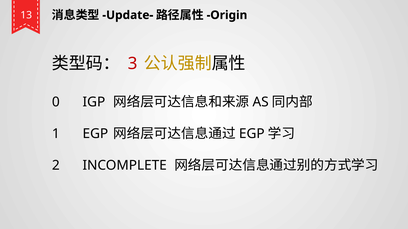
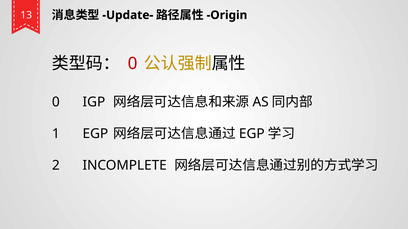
3 at (133, 64): 3 -> 0
